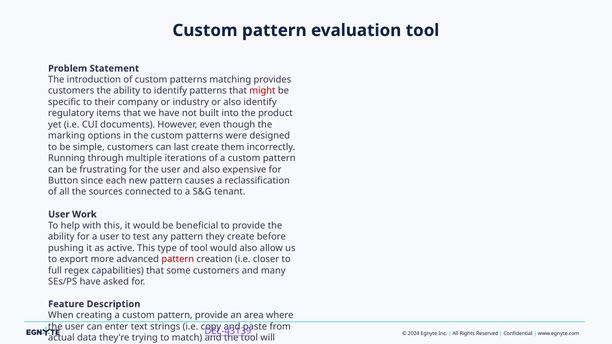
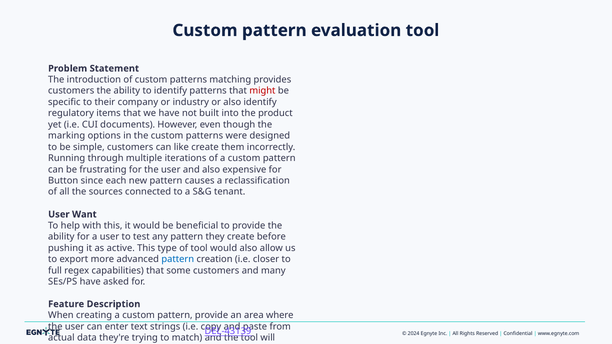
last: last -> like
Work: Work -> Want
pattern at (178, 259) colour: red -> blue
